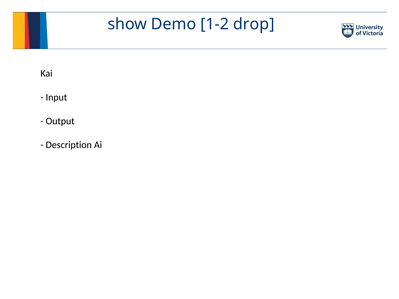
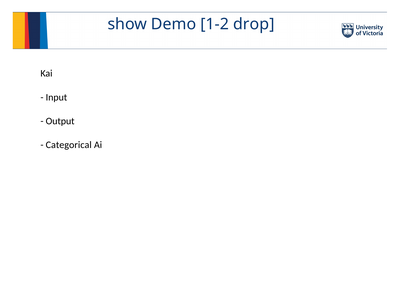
Description: Description -> Categorical
